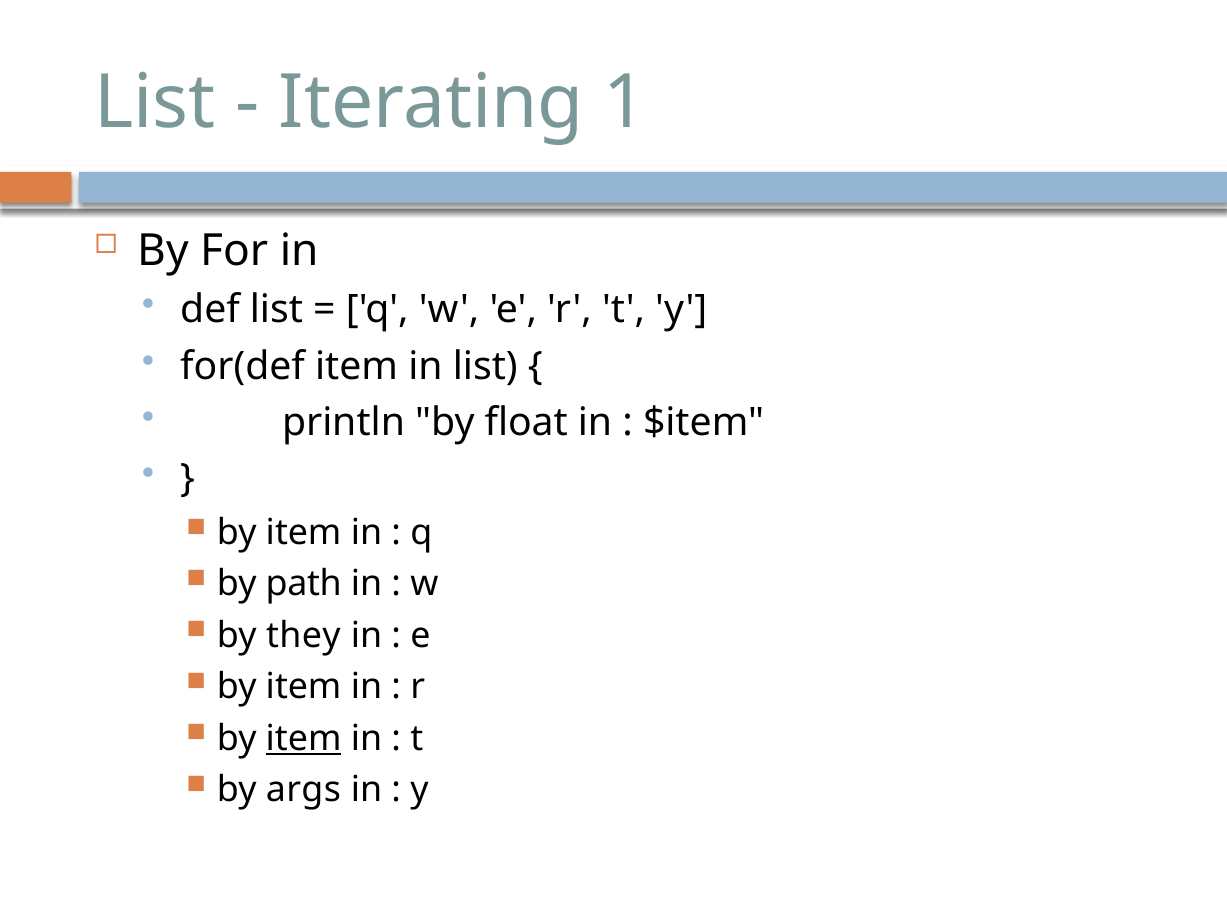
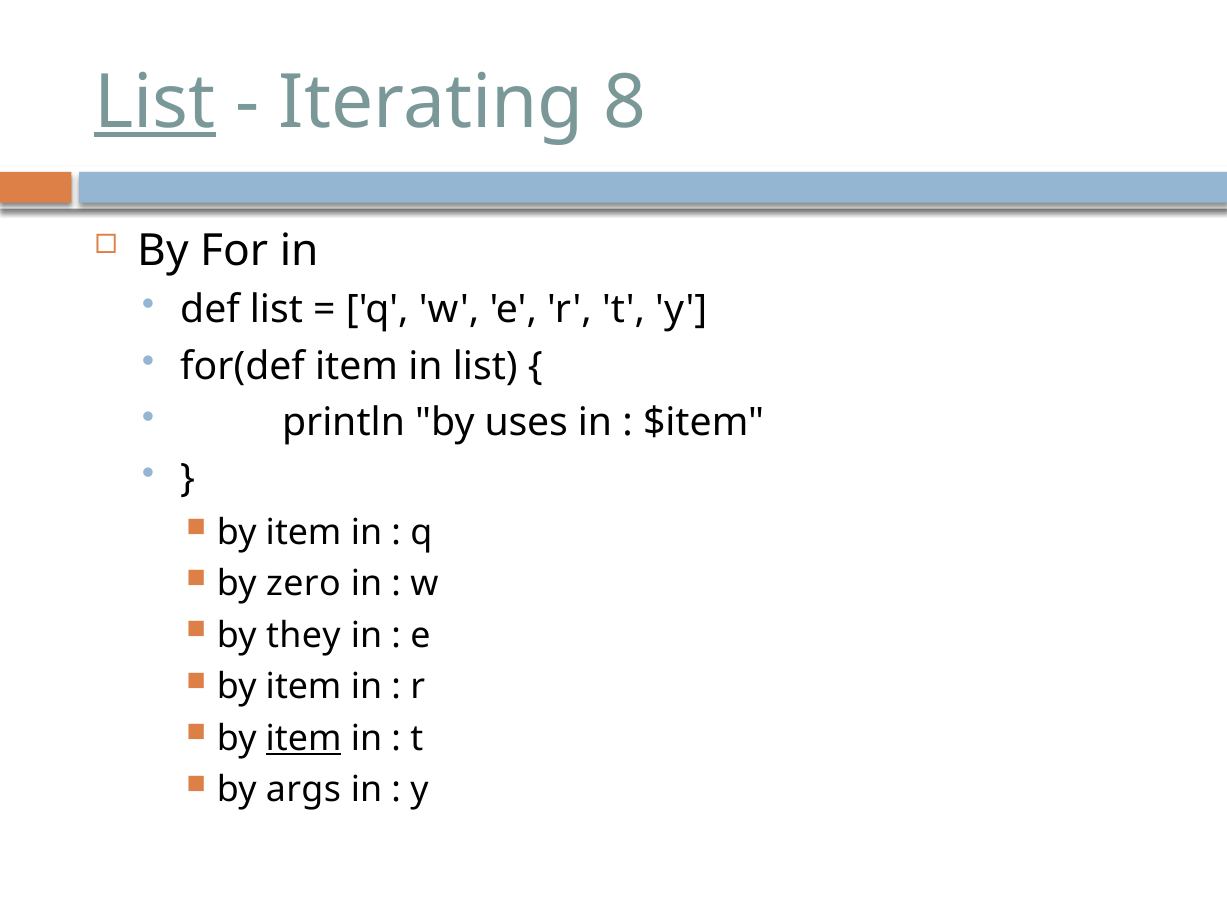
List at (155, 102) underline: none -> present
1: 1 -> 8
float: float -> uses
path: path -> zero
